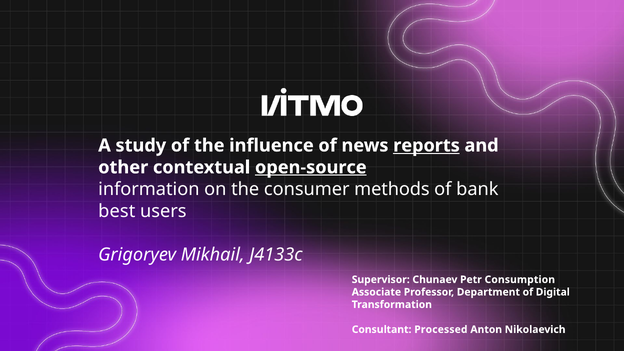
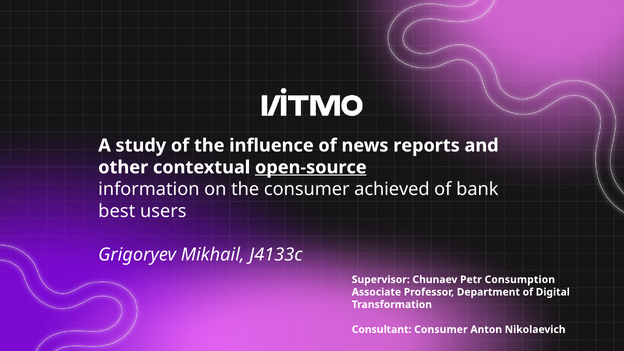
reports underline: present -> none
methods: methods -> achieved
Consultant Processed: Processed -> Consumer
